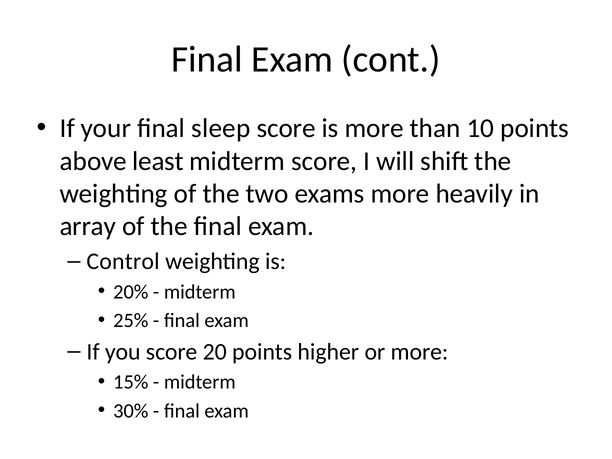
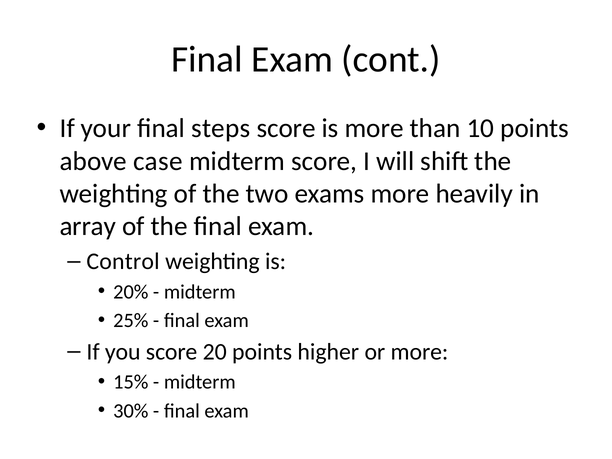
sleep: sleep -> steps
least: least -> case
